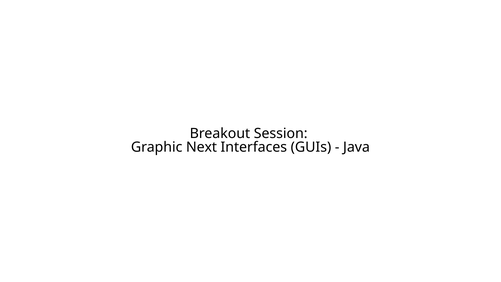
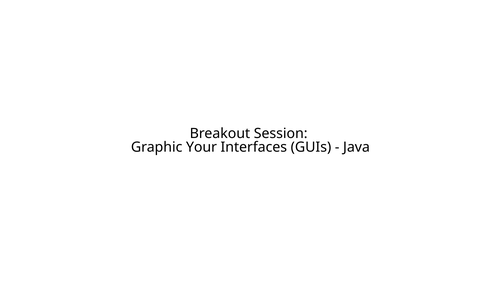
Next: Next -> Your
